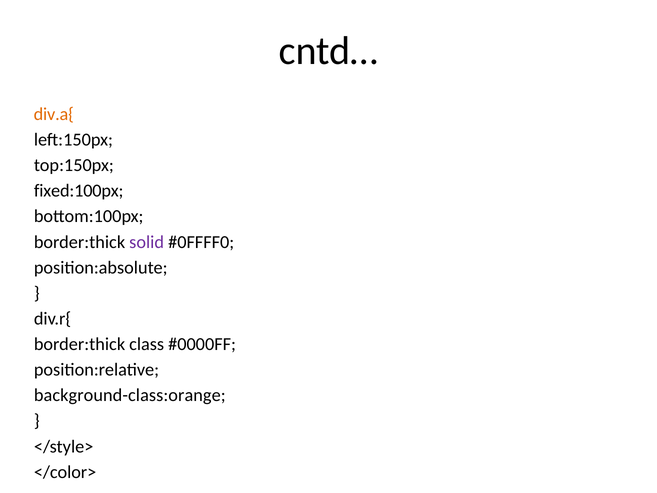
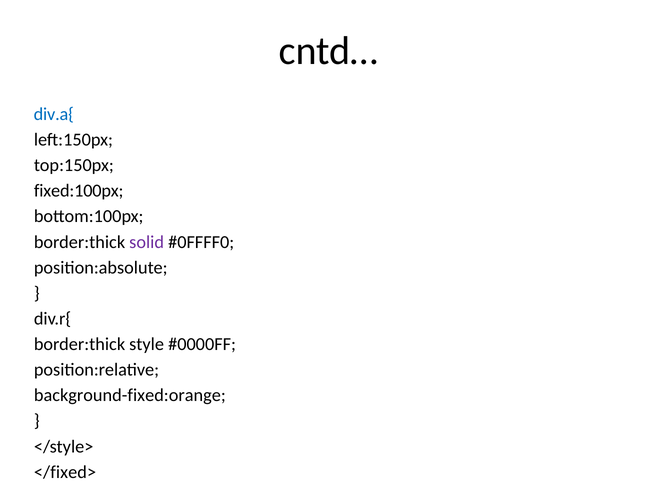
div.a{ colour: orange -> blue
class: class -> style
background-class:orange: background-class:orange -> background-fixed:orange
</color>: </color> -> </fixed>
